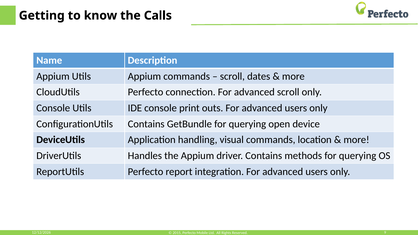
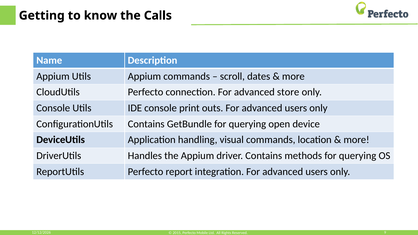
advanced scroll: scroll -> store
